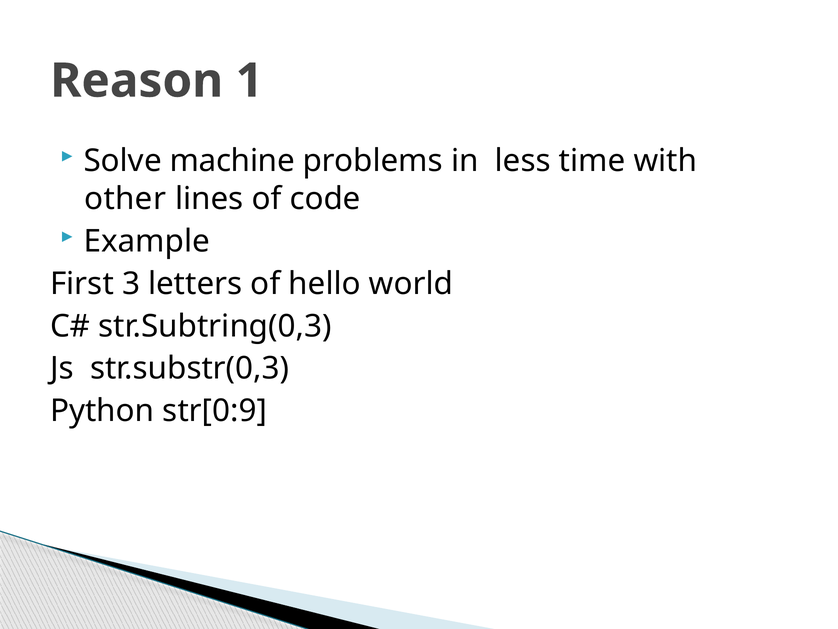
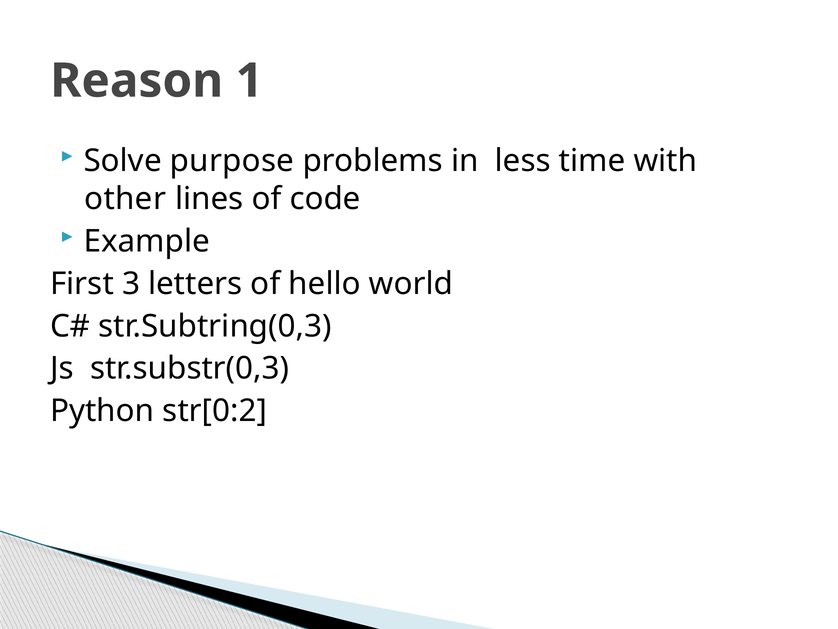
machine: machine -> purpose
str[0:9: str[0:9 -> str[0:2
